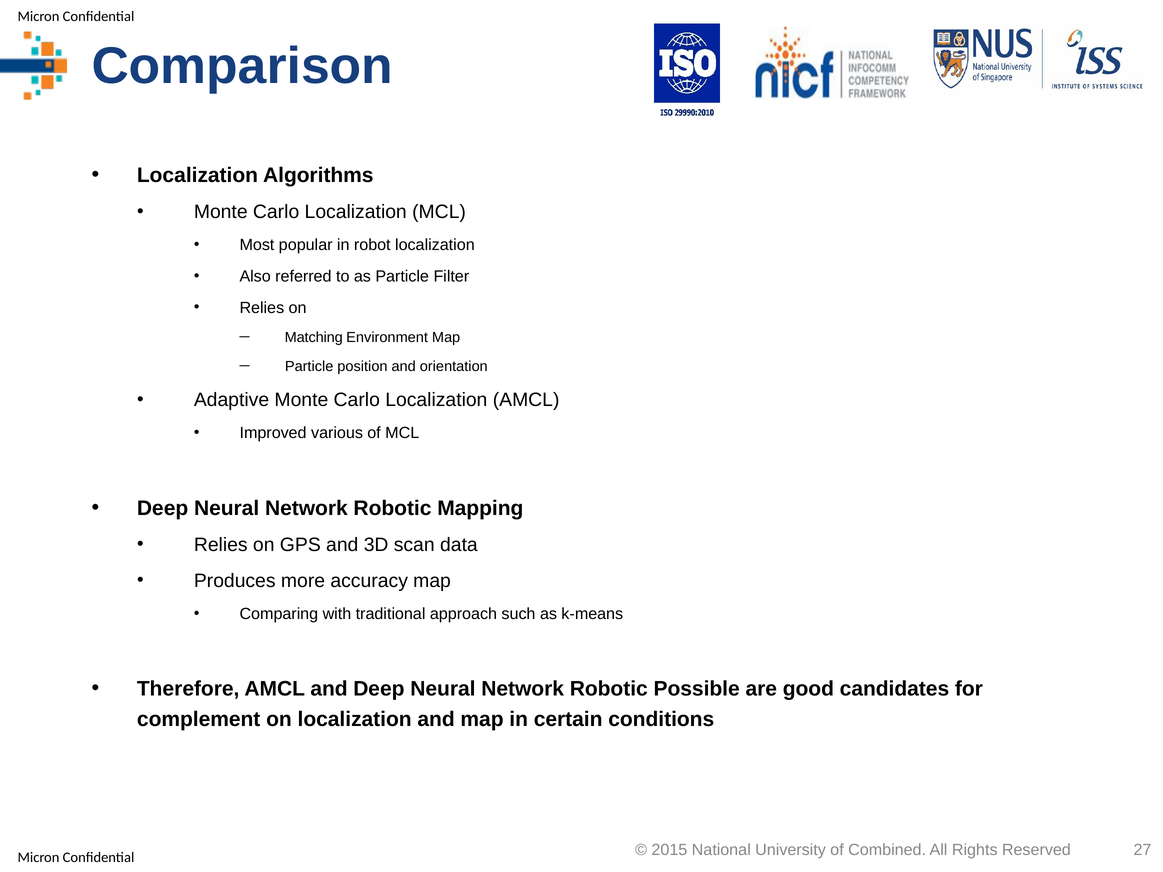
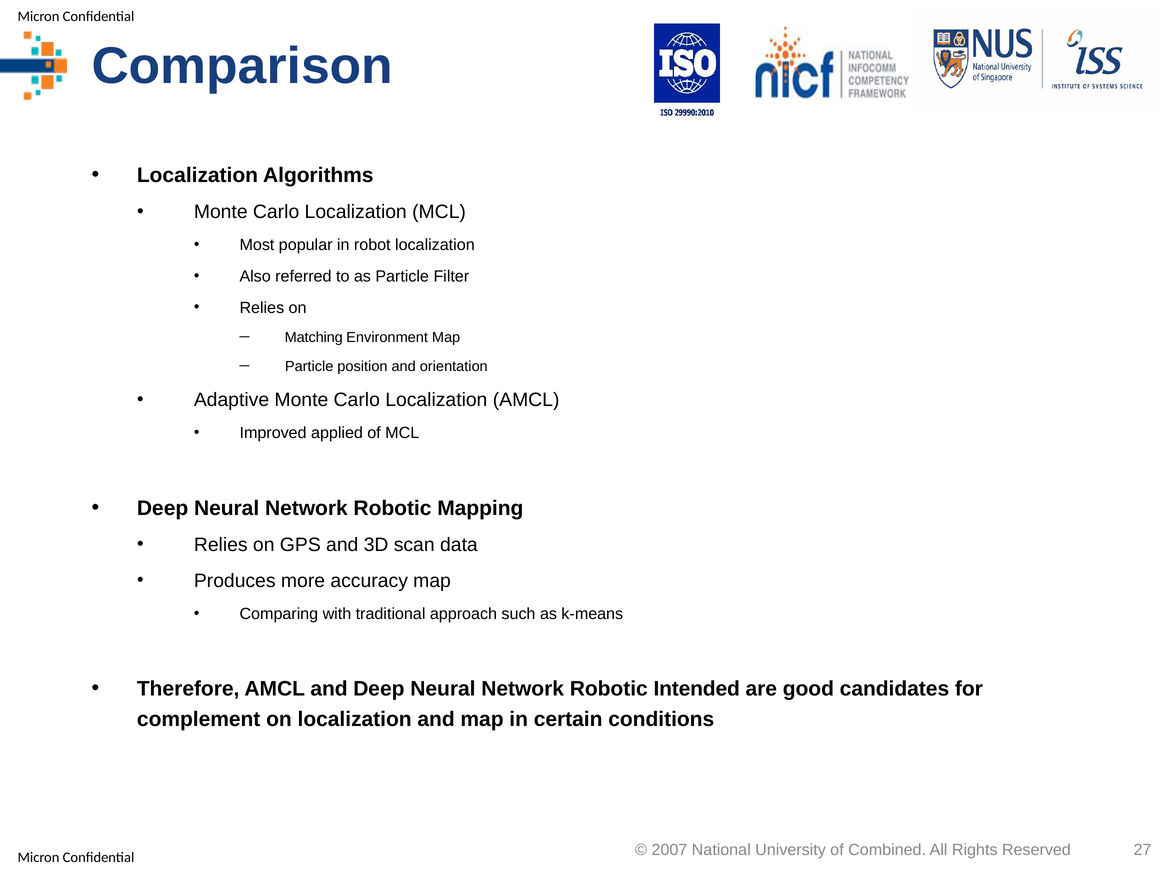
various: various -> applied
Possible: Possible -> Intended
2015: 2015 -> 2007
